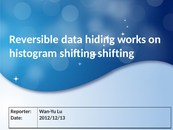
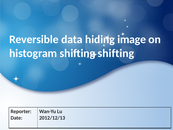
works: works -> image
